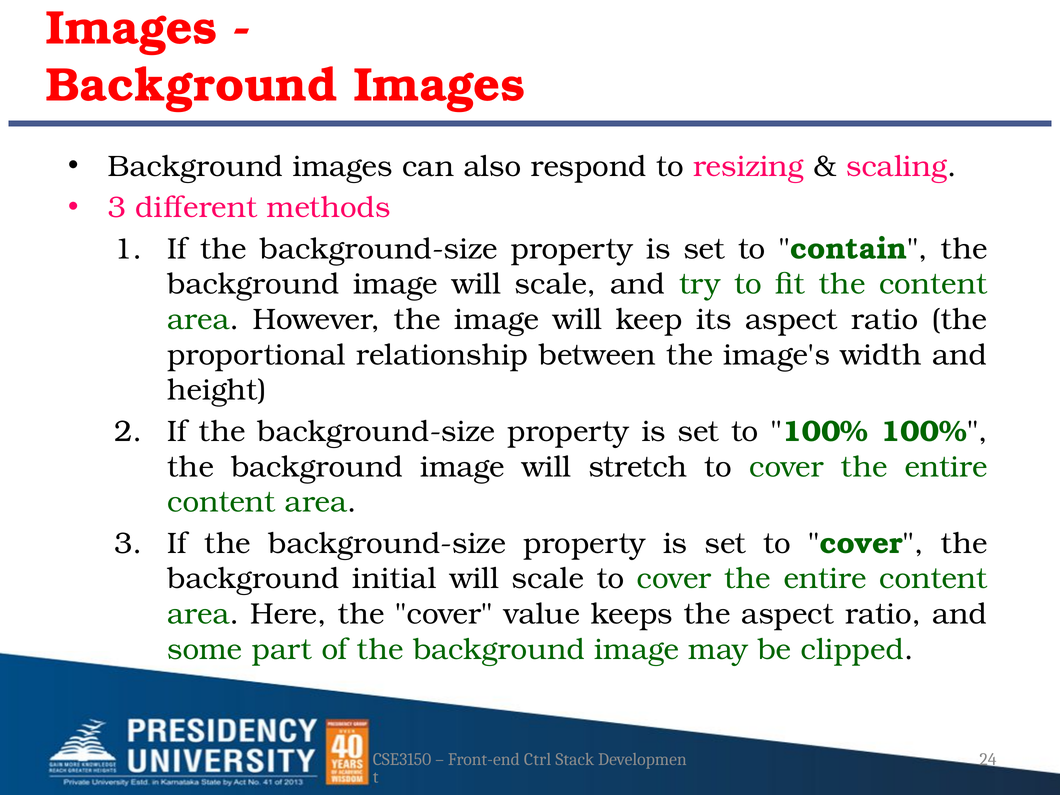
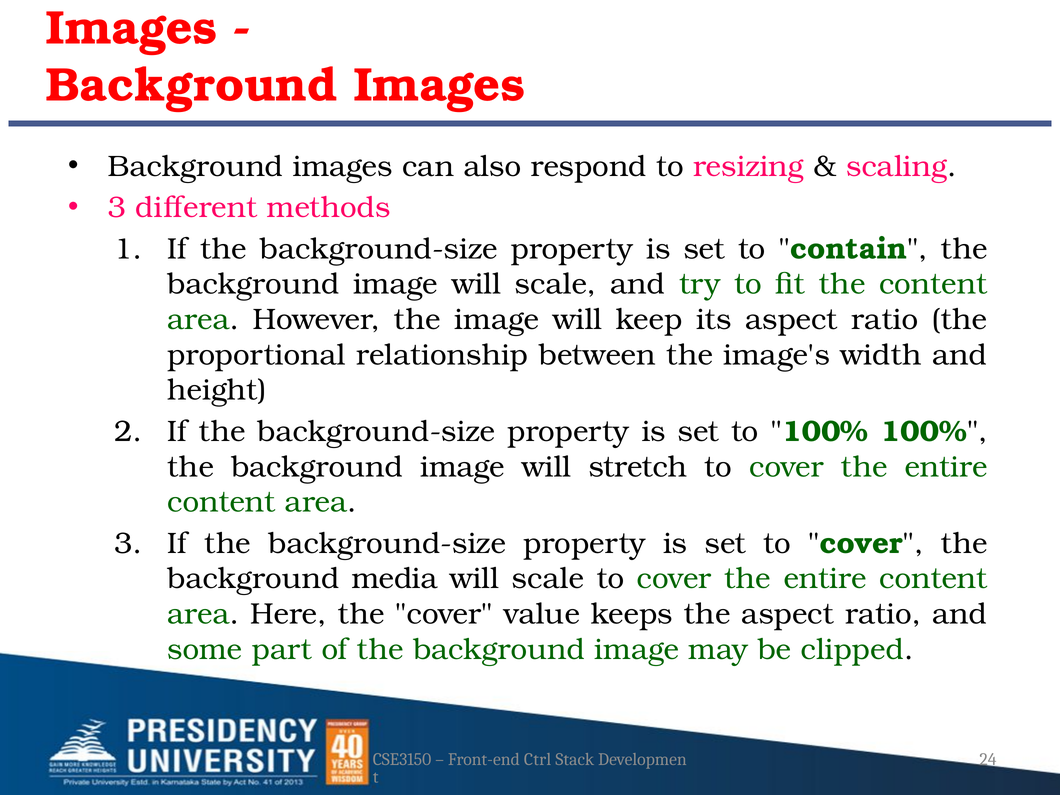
initial: initial -> media
